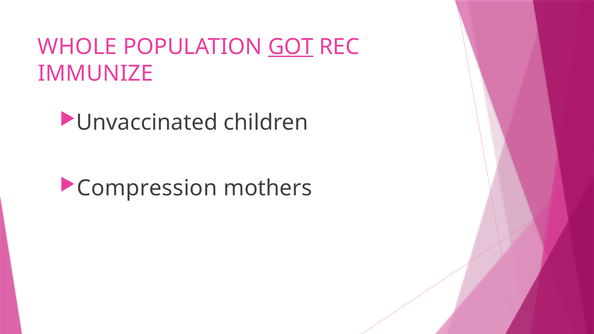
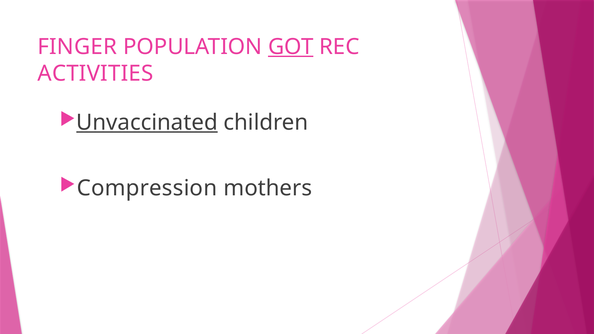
WHOLE: WHOLE -> FINGER
IMMUNIZE: IMMUNIZE -> ACTIVITIES
Unvaccinated underline: none -> present
